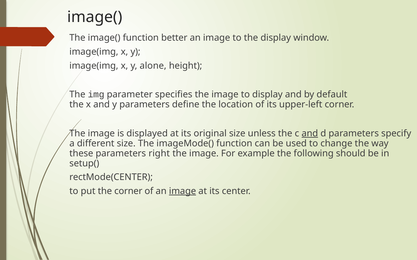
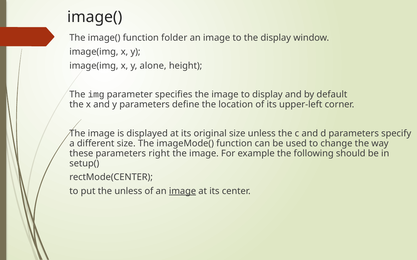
better: better -> folder
and at (310, 134) underline: present -> none
the corner: corner -> unless
